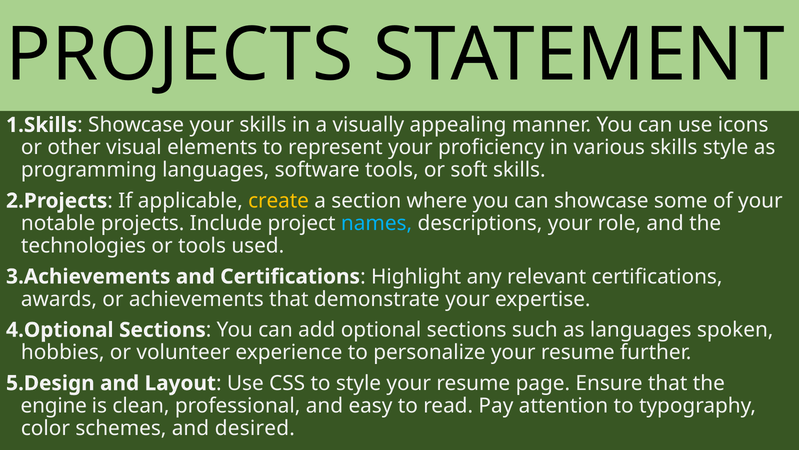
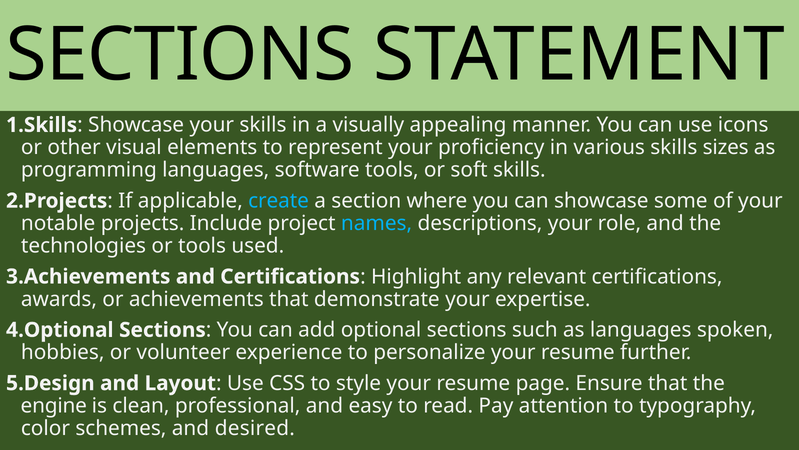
PROJECTS at (180, 55): PROJECTS -> SECTIONS
skills style: style -> sizes
create colour: yellow -> light blue
